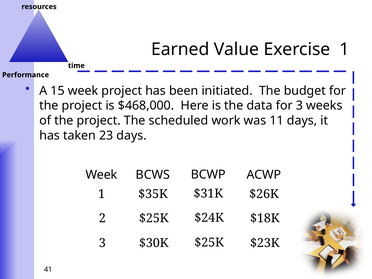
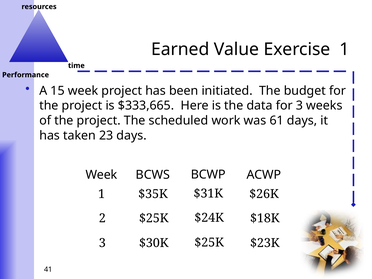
$468,000: $468,000 -> $333,665
11: 11 -> 61
